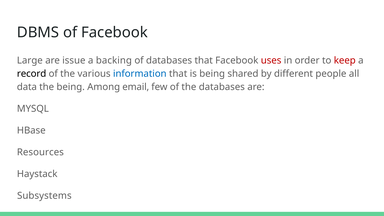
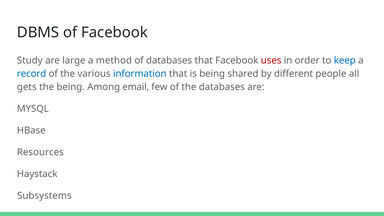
Large: Large -> Study
issue: issue -> large
backing: backing -> method
keep colour: red -> blue
record colour: black -> blue
data: data -> gets
